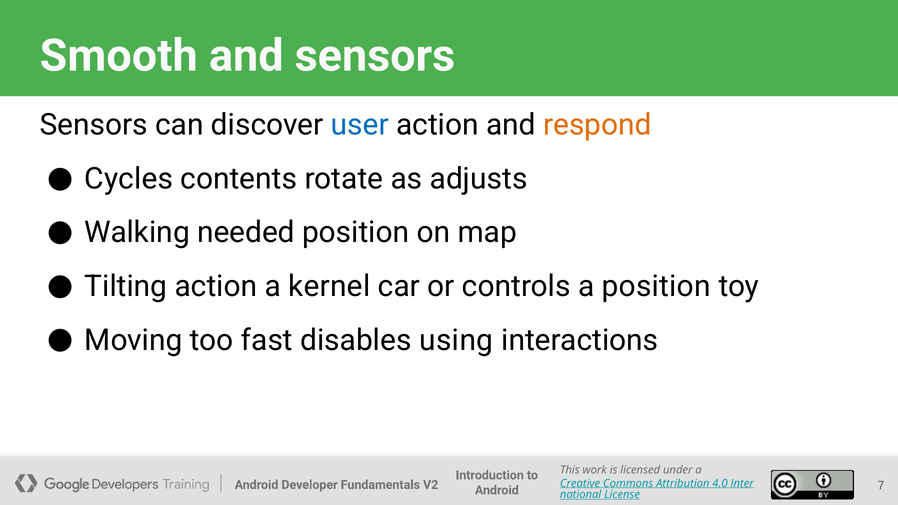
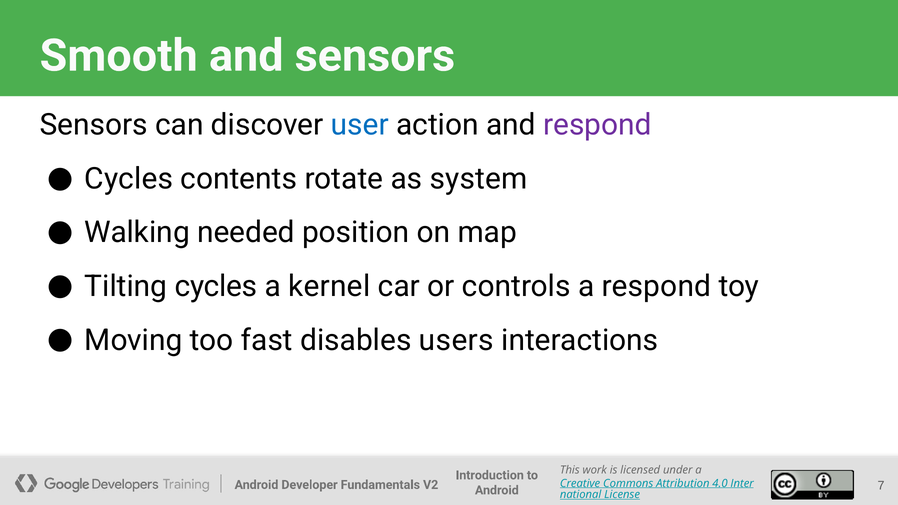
respond at (597, 125) colour: orange -> purple
adjusts: adjusts -> system
Tilting action: action -> cycles
a position: position -> respond
using: using -> users
